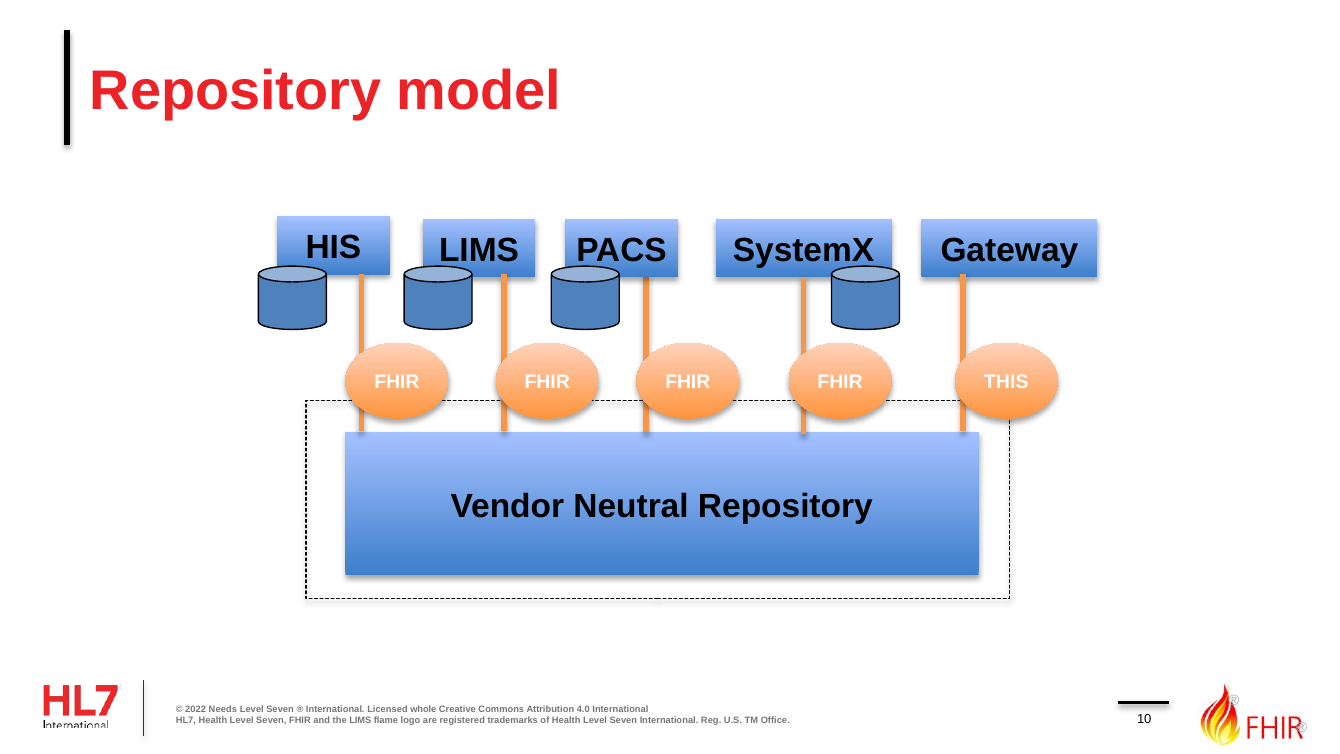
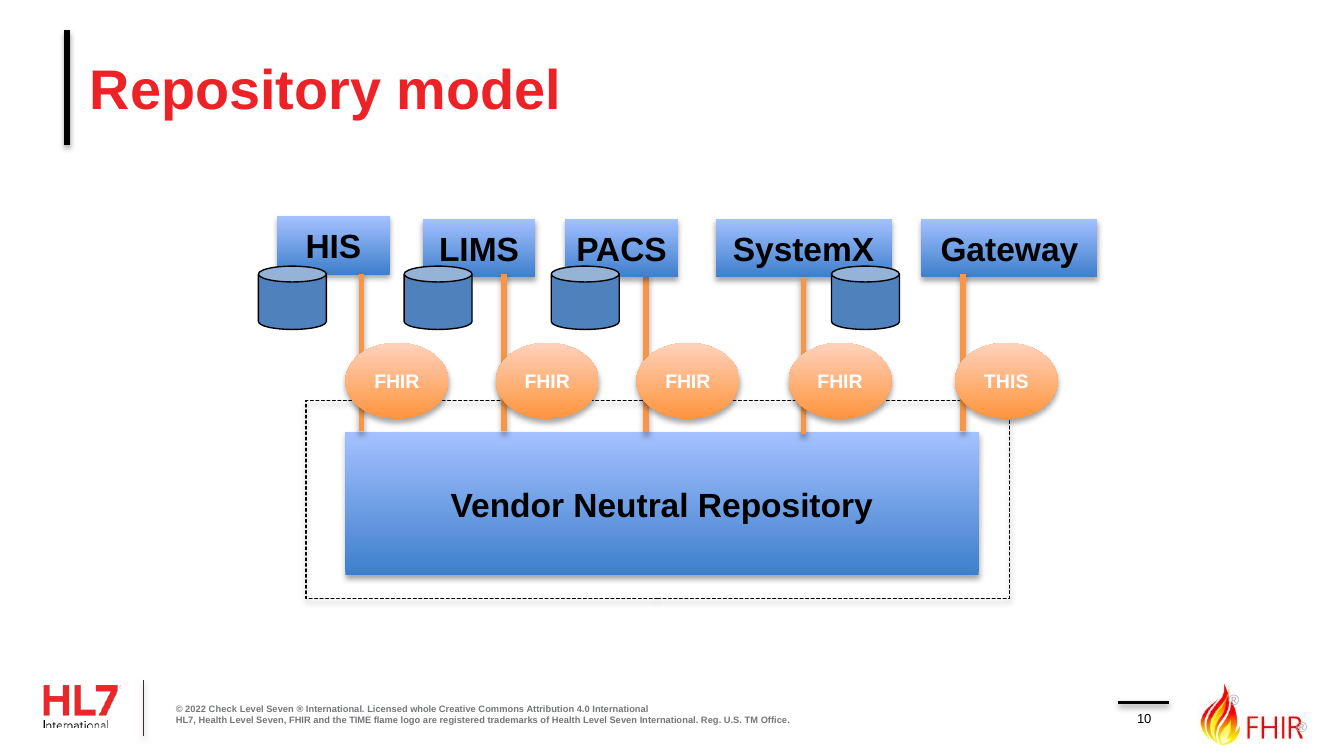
Needs: Needs -> Check
the LIMS: LIMS -> TIME
